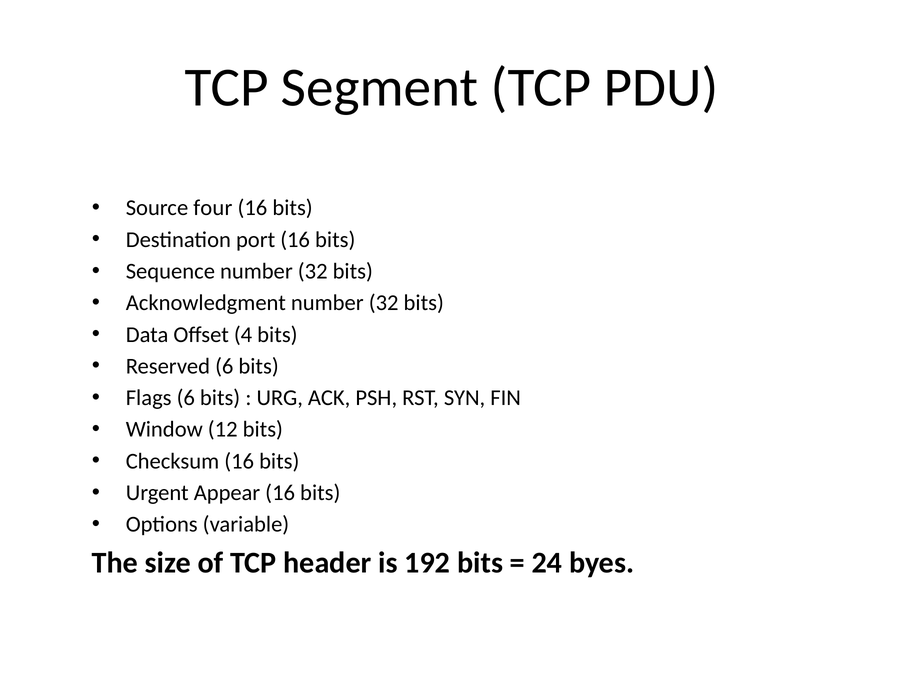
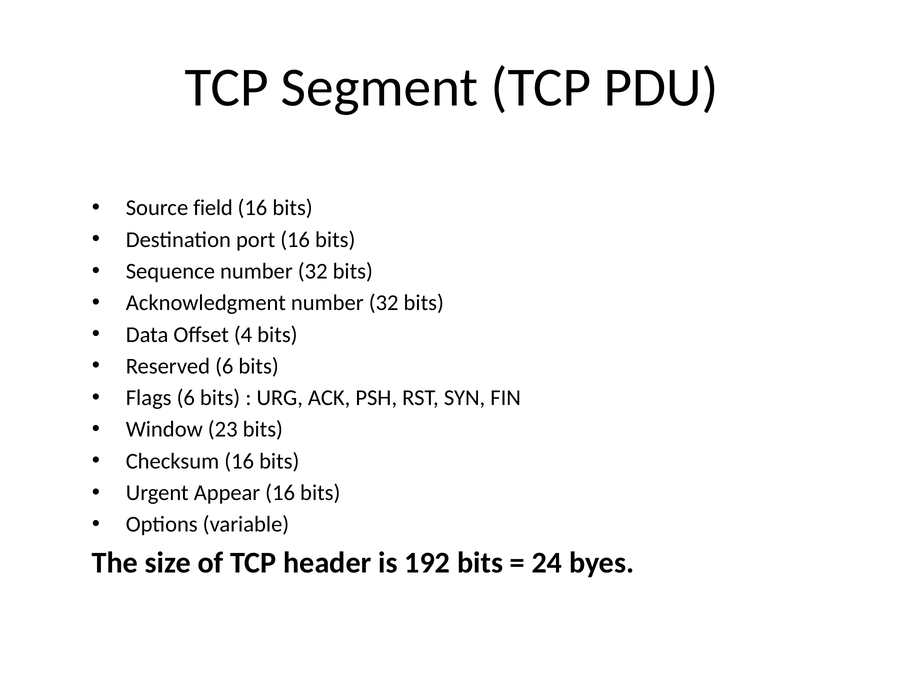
four: four -> field
12: 12 -> 23
